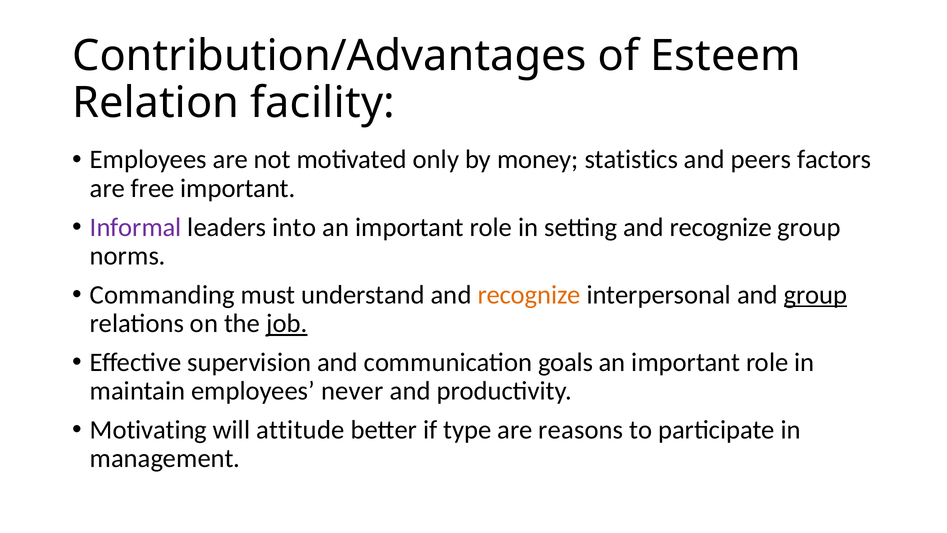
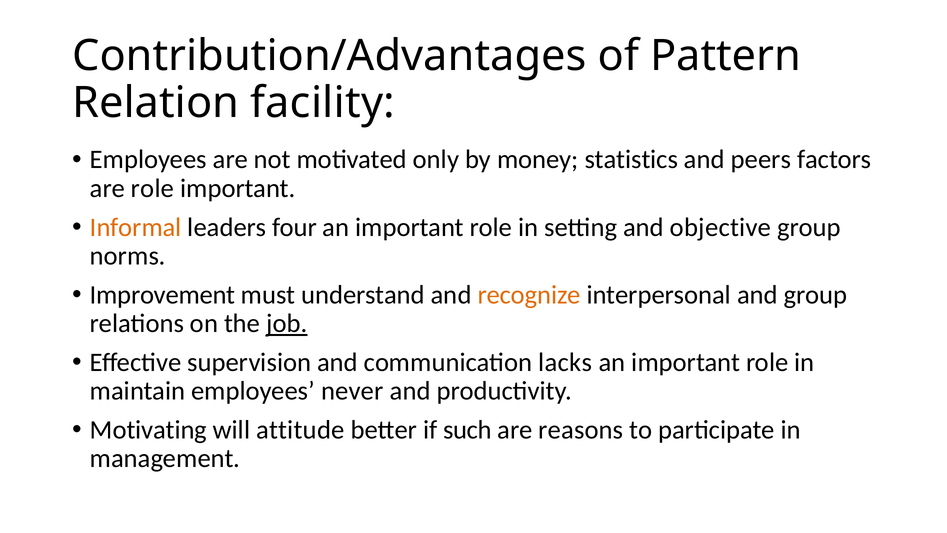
Esteem: Esteem -> Pattern
are free: free -> role
Informal colour: purple -> orange
into: into -> four
setting and recognize: recognize -> objective
Commanding: Commanding -> Improvement
group at (815, 295) underline: present -> none
goals: goals -> lacks
type: type -> such
